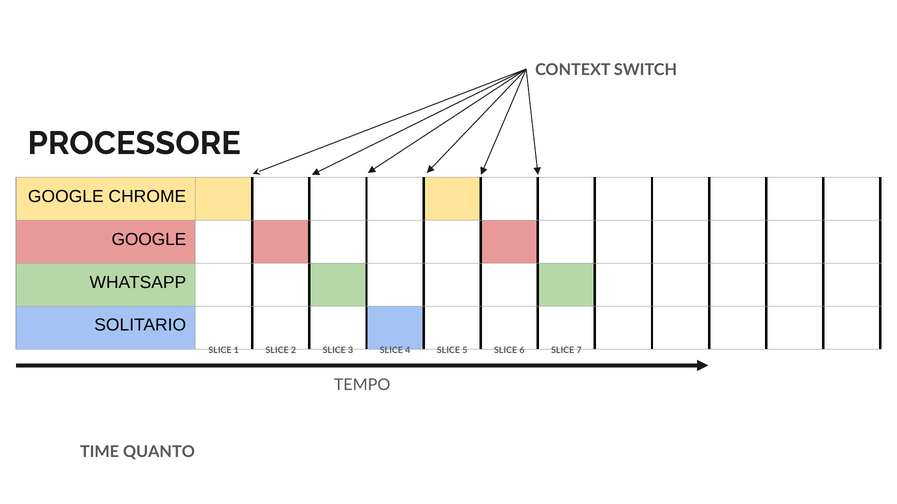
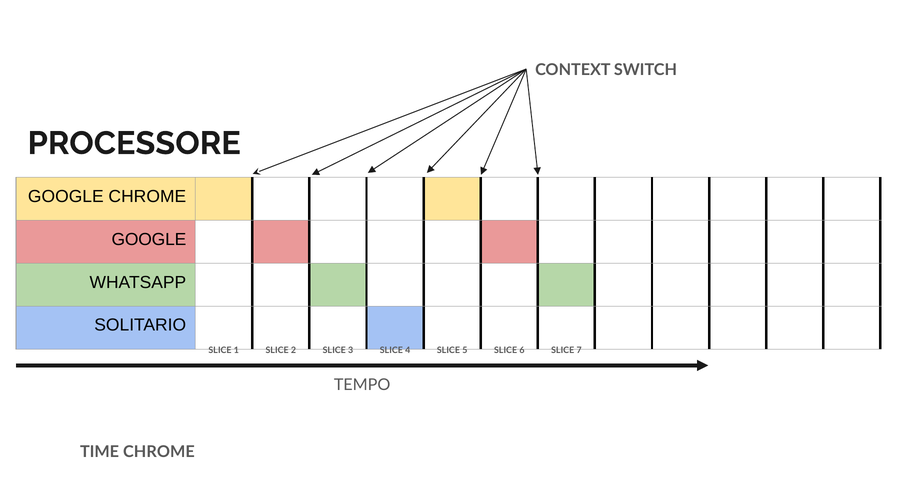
TIME QUANTO: QUANTO -> CHROME
